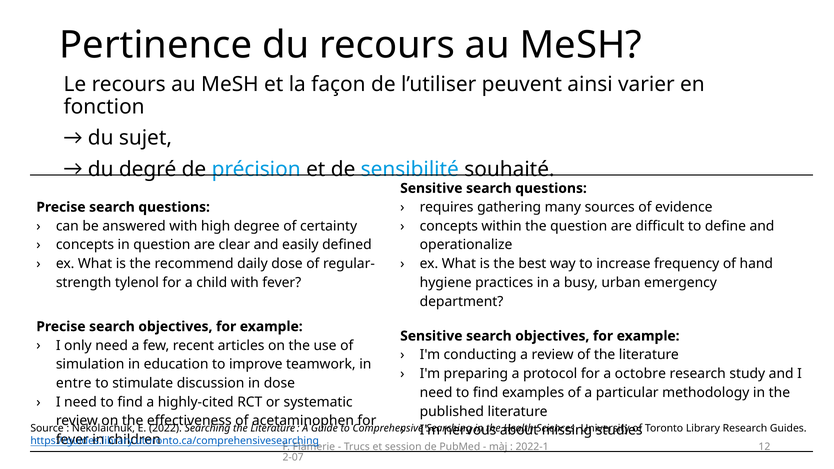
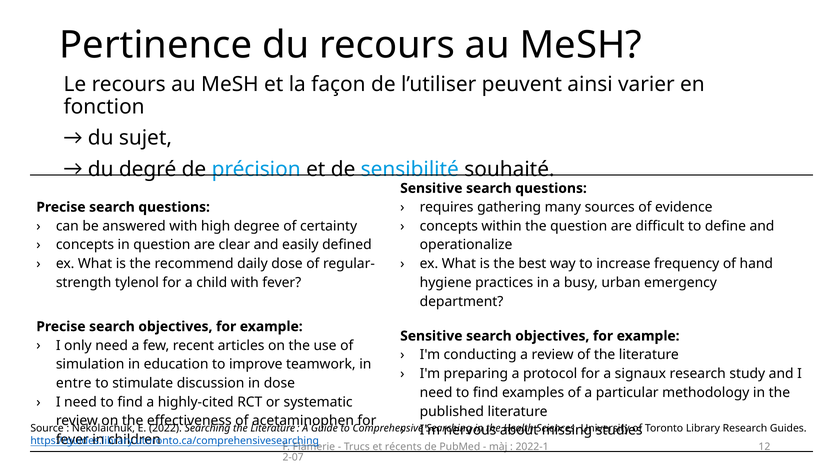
octobre: octobre -> signaux
session: session -> récents
